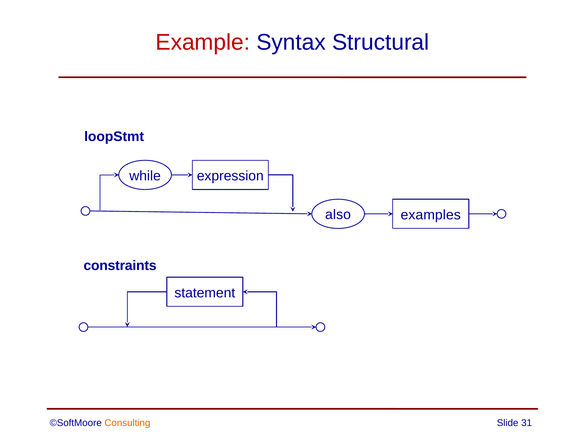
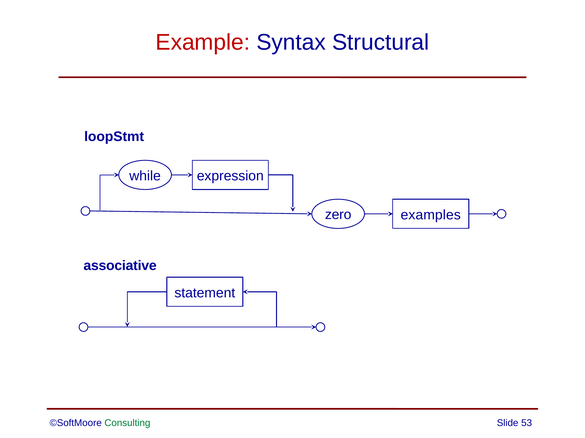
also: also -> zero
constraints: constraints -> associative
Consulting colour: orange -> green
31: 31 -> 53
